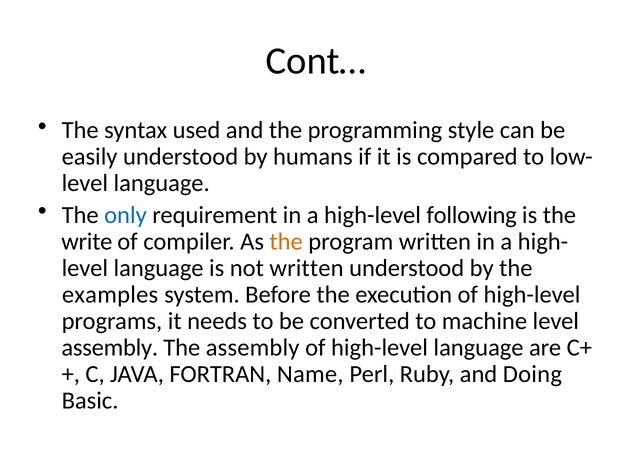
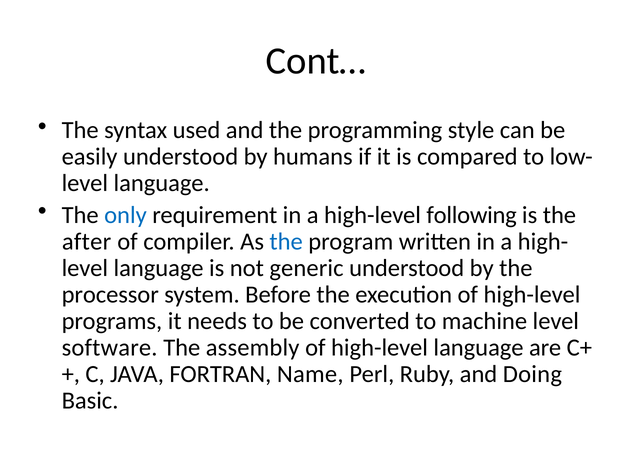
write: write -> after
the at (286, 241) colour: orange -> blue
not written: written -> generic
examples: examples -> processor
assembly at (110, 348): assembly -> software
